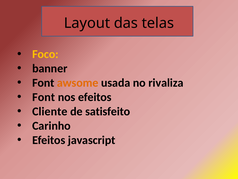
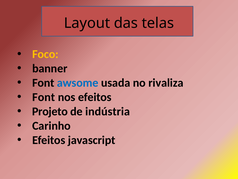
awsome colour: orange -> blue
Cliente: Cliente -> Projeto
satisfeito: satisfeito -> indústria
